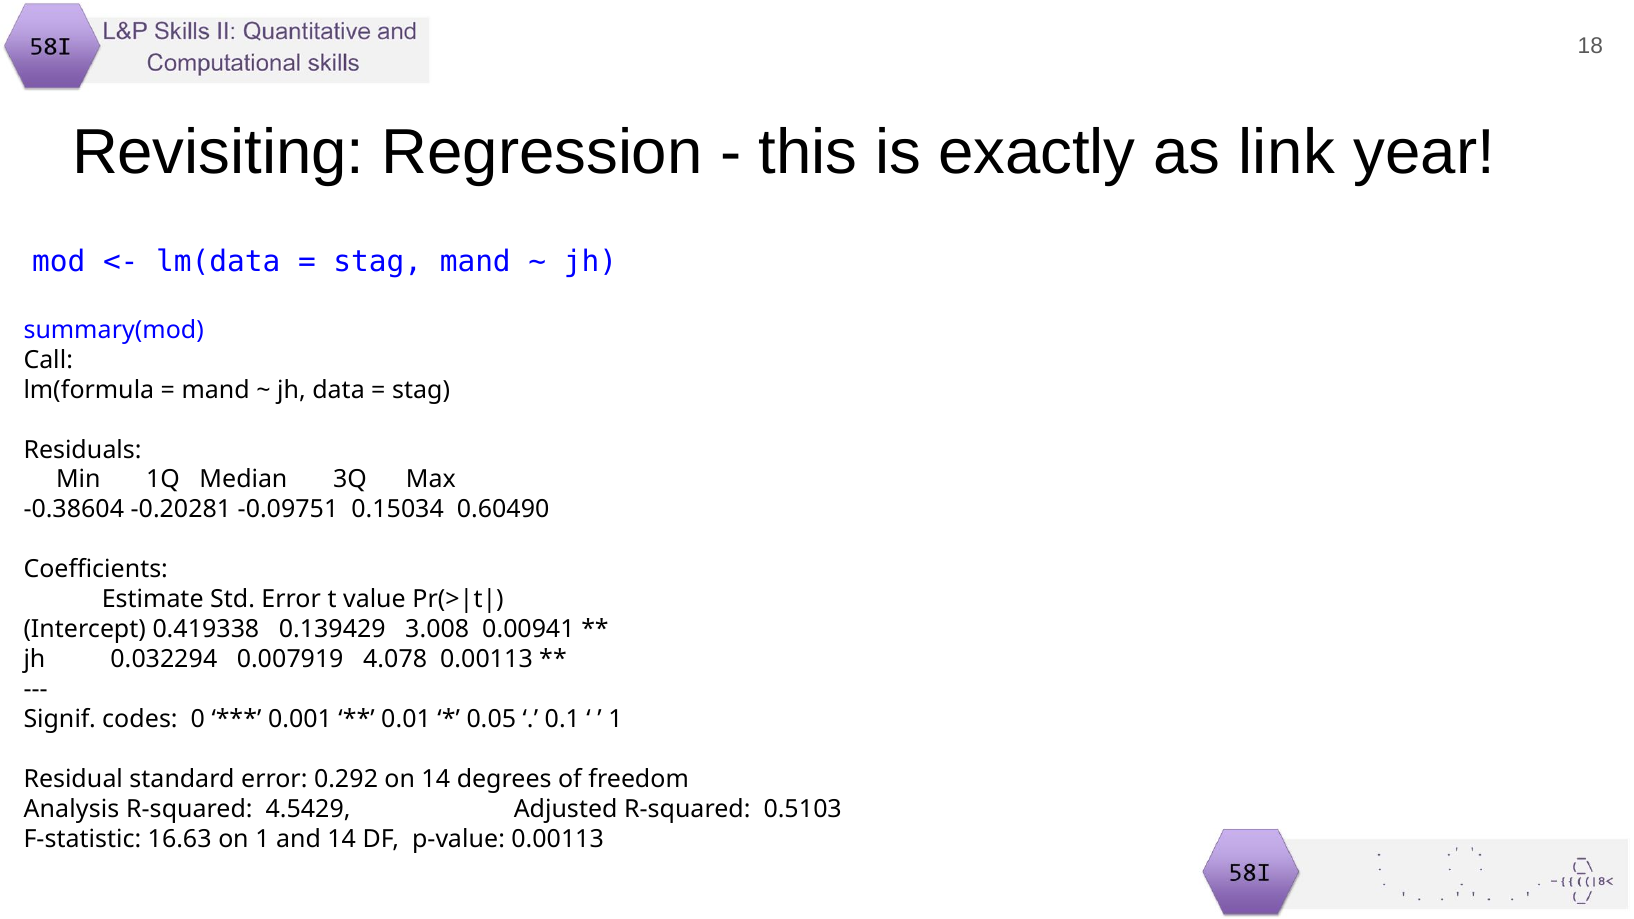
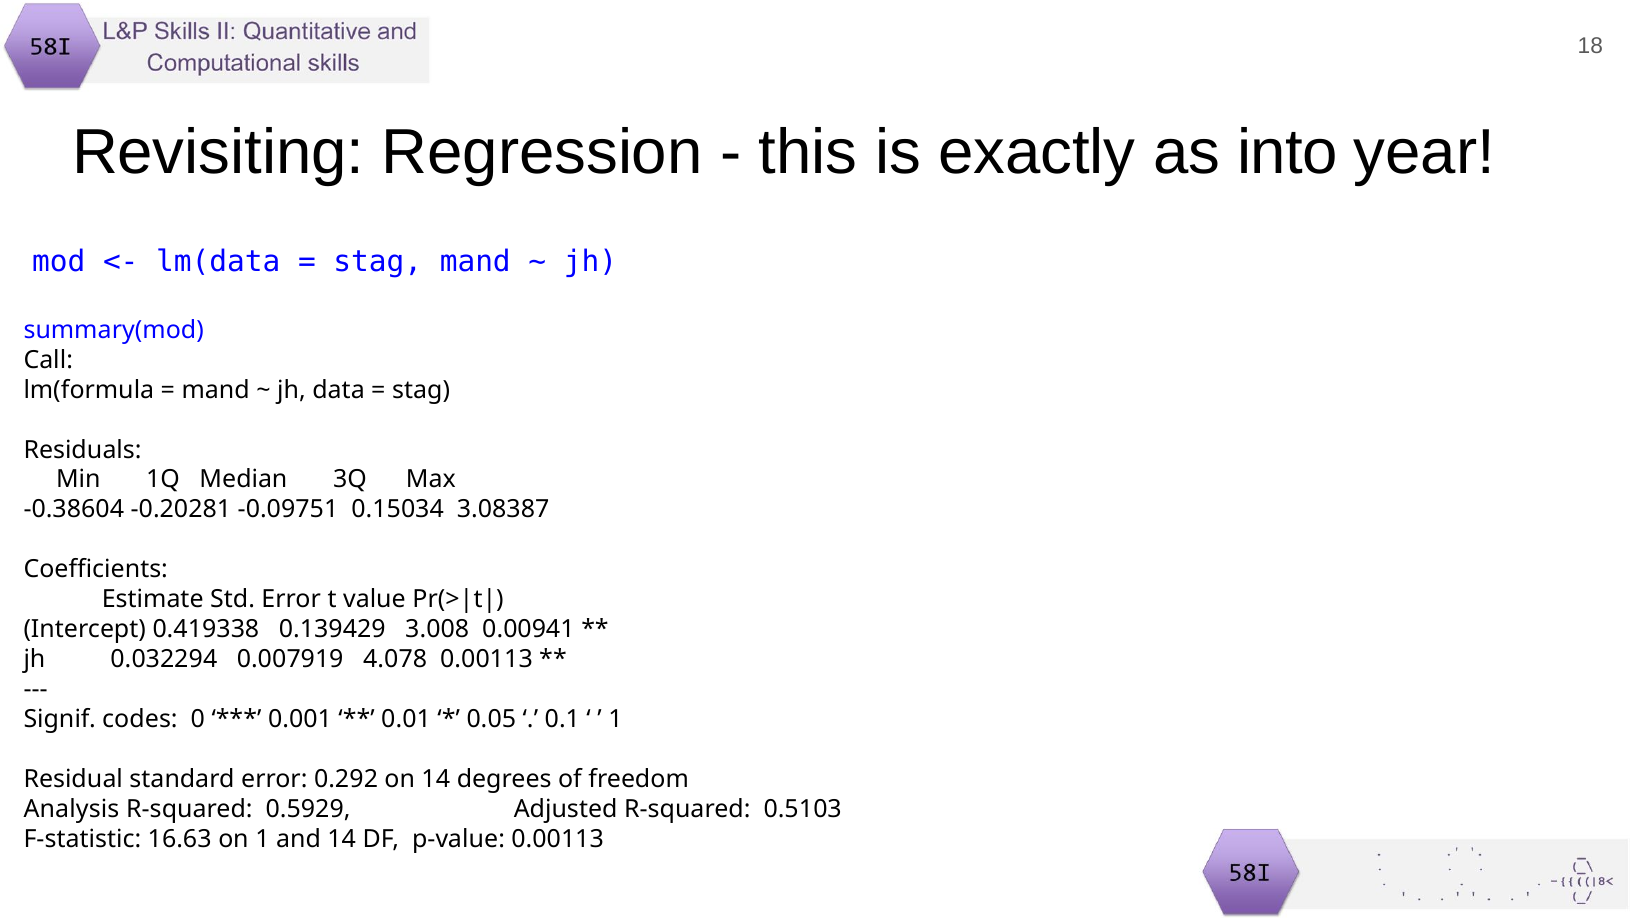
link: link -> into
0.60490: 0.60490 -> 3.08387
4.5429: 4.5429 -> 0.5929
